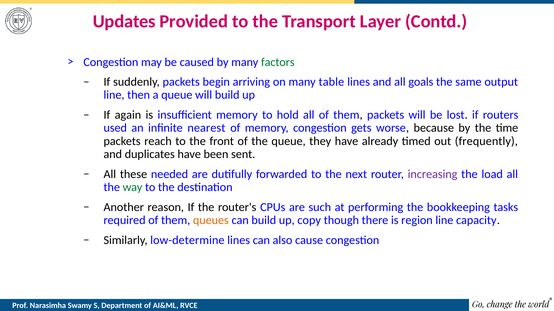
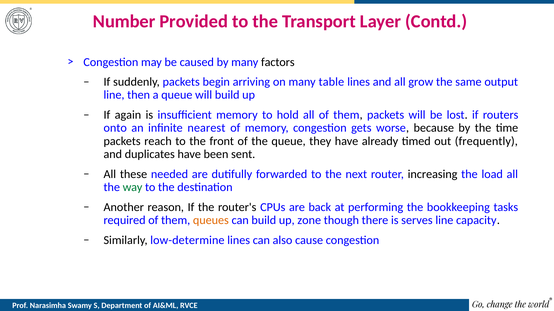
Updates: Updates -> Number
factors colour: green -> black
goals: goals -> grow
used: used -> onto
increasing colour: purple -> black
such: such -> back
copy: copy -> zone
region: region -> serves
